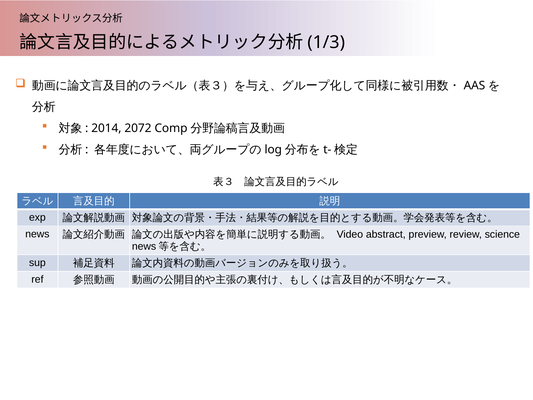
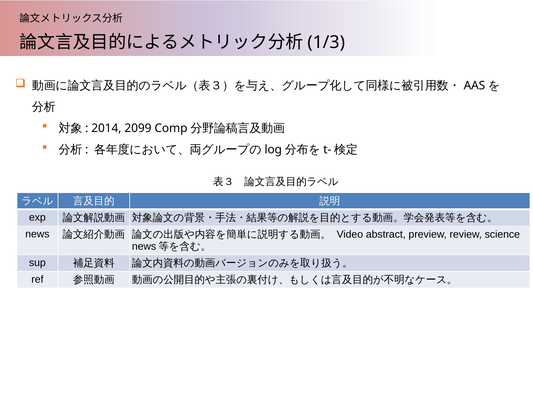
2072: 2072 -> 2099
